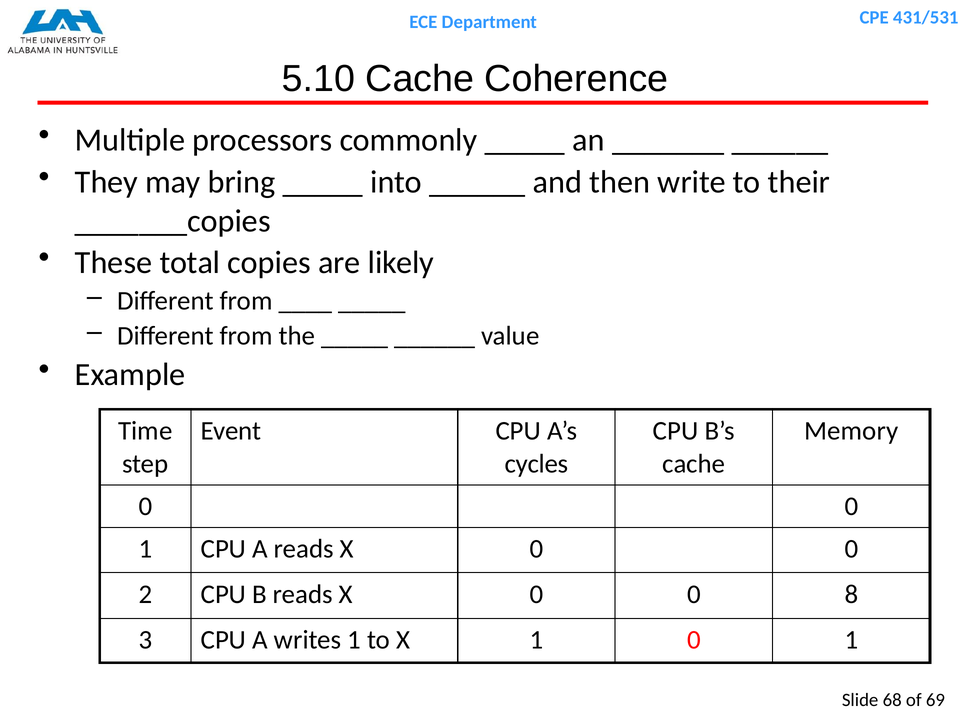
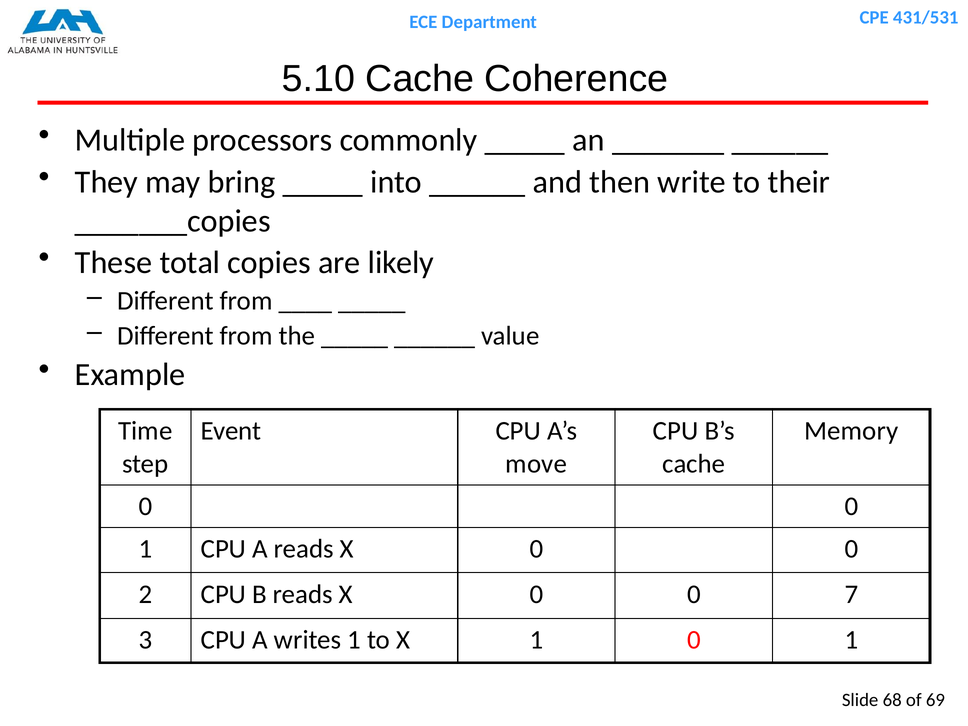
cycles: cycles -> move
8: 8 -> 7
